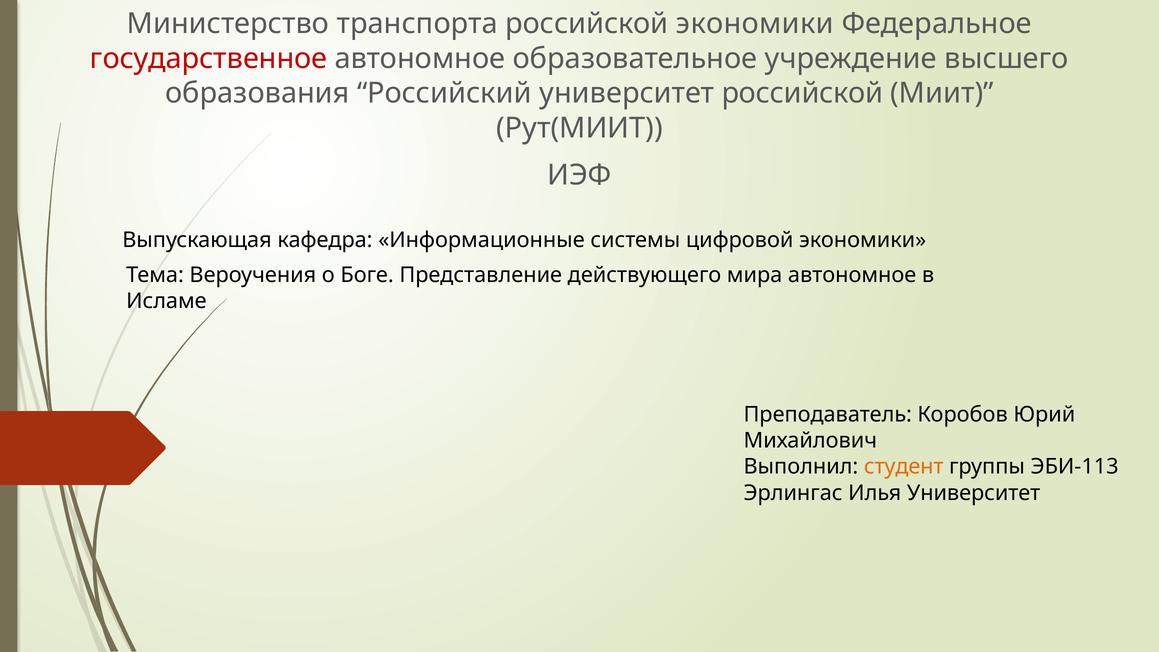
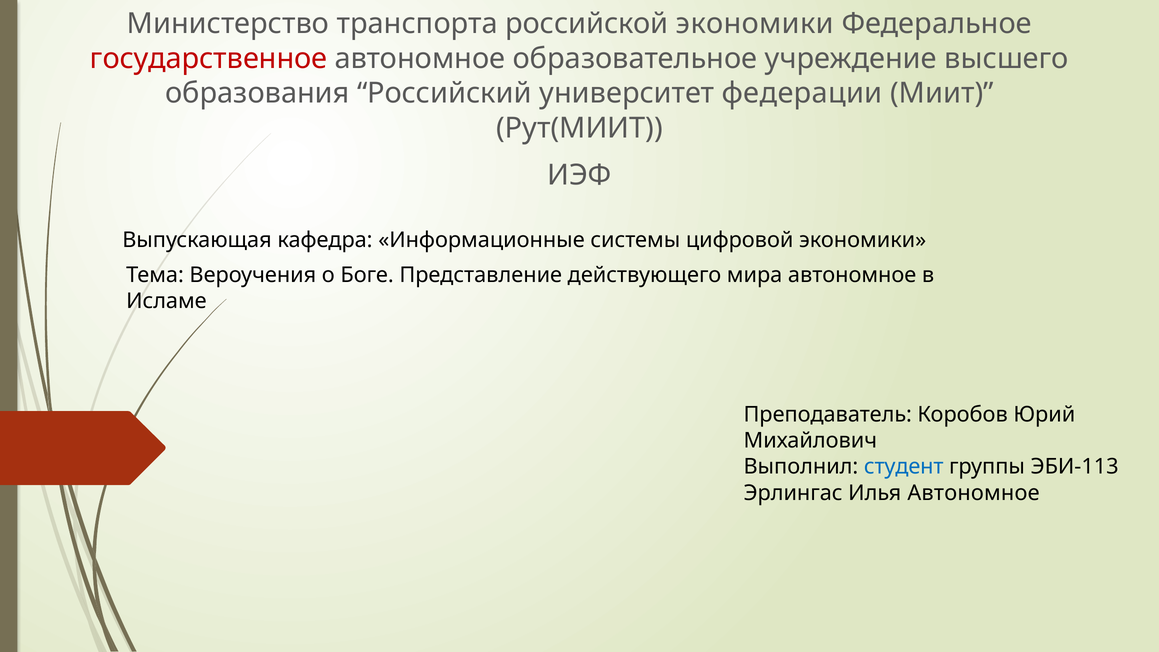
университет российской: российской -> федерации
студент colour: orange -> blue
Илья Университет: Университет -> Автономное
